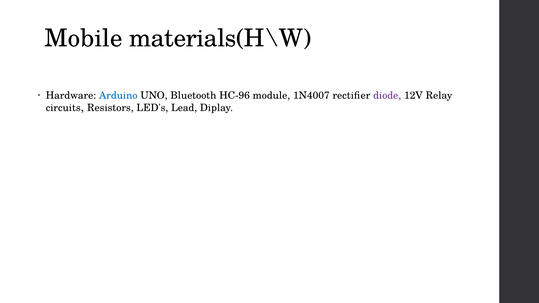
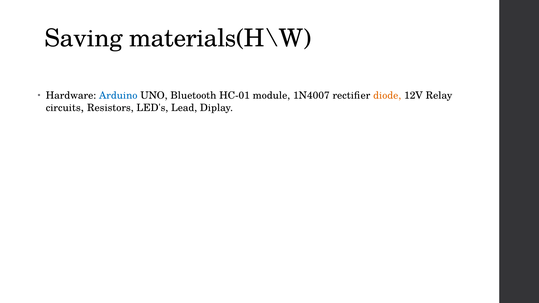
Mobile: Mobile -> Saving
HC-96: HC-96 -> HC-01
diode colour: purple -> orange
